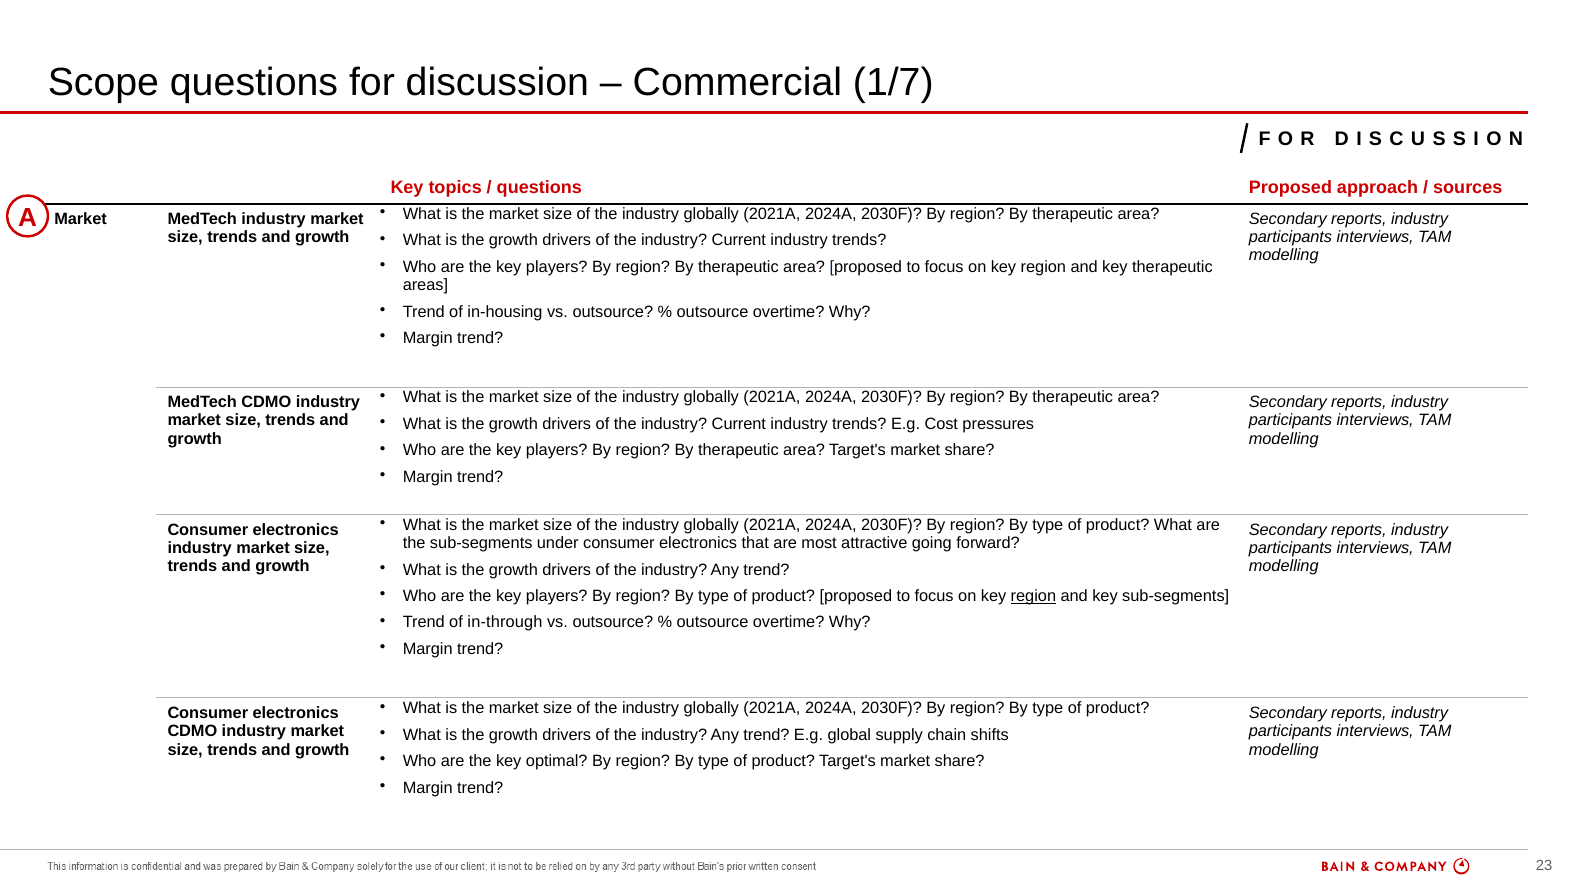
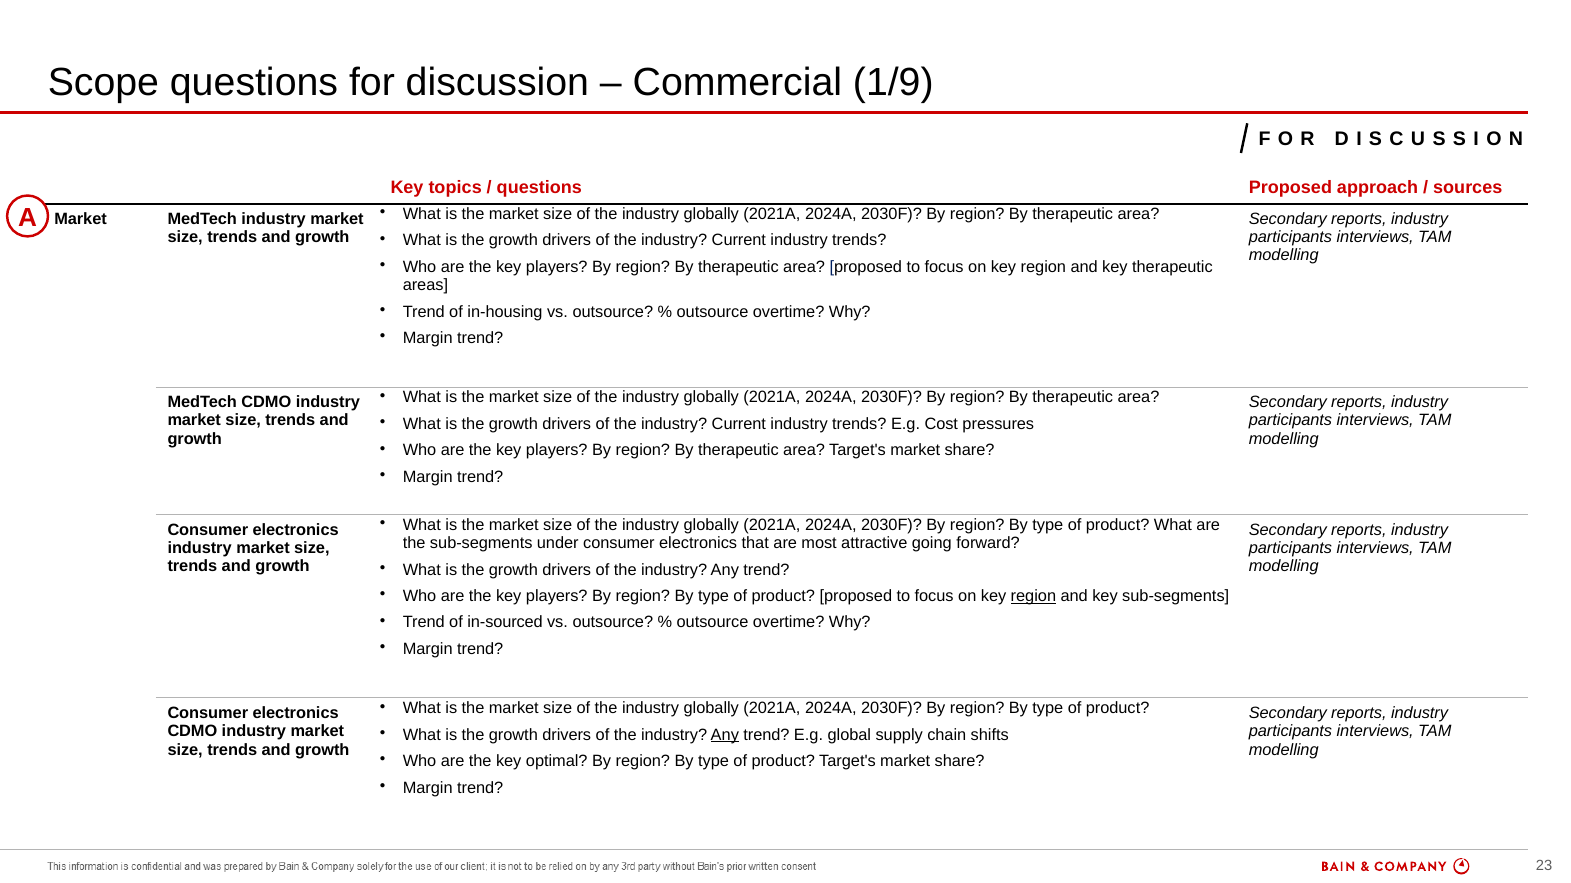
1/7: 1/7 -> 1/9
in-through: in-through -> in-sourced
Any at (725, 735) underline: none -> present
